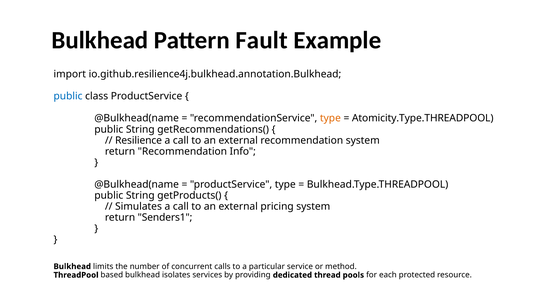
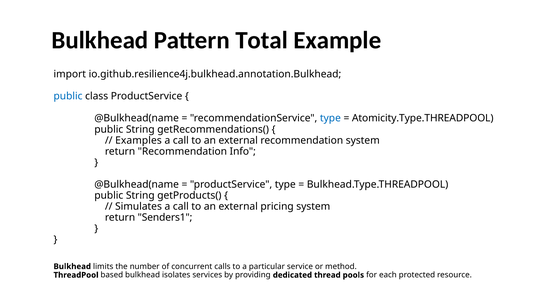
Fault: Fault -> Total
type at (330, 118) colour: orange -> blue
Resilience: Resilience -> Examples
